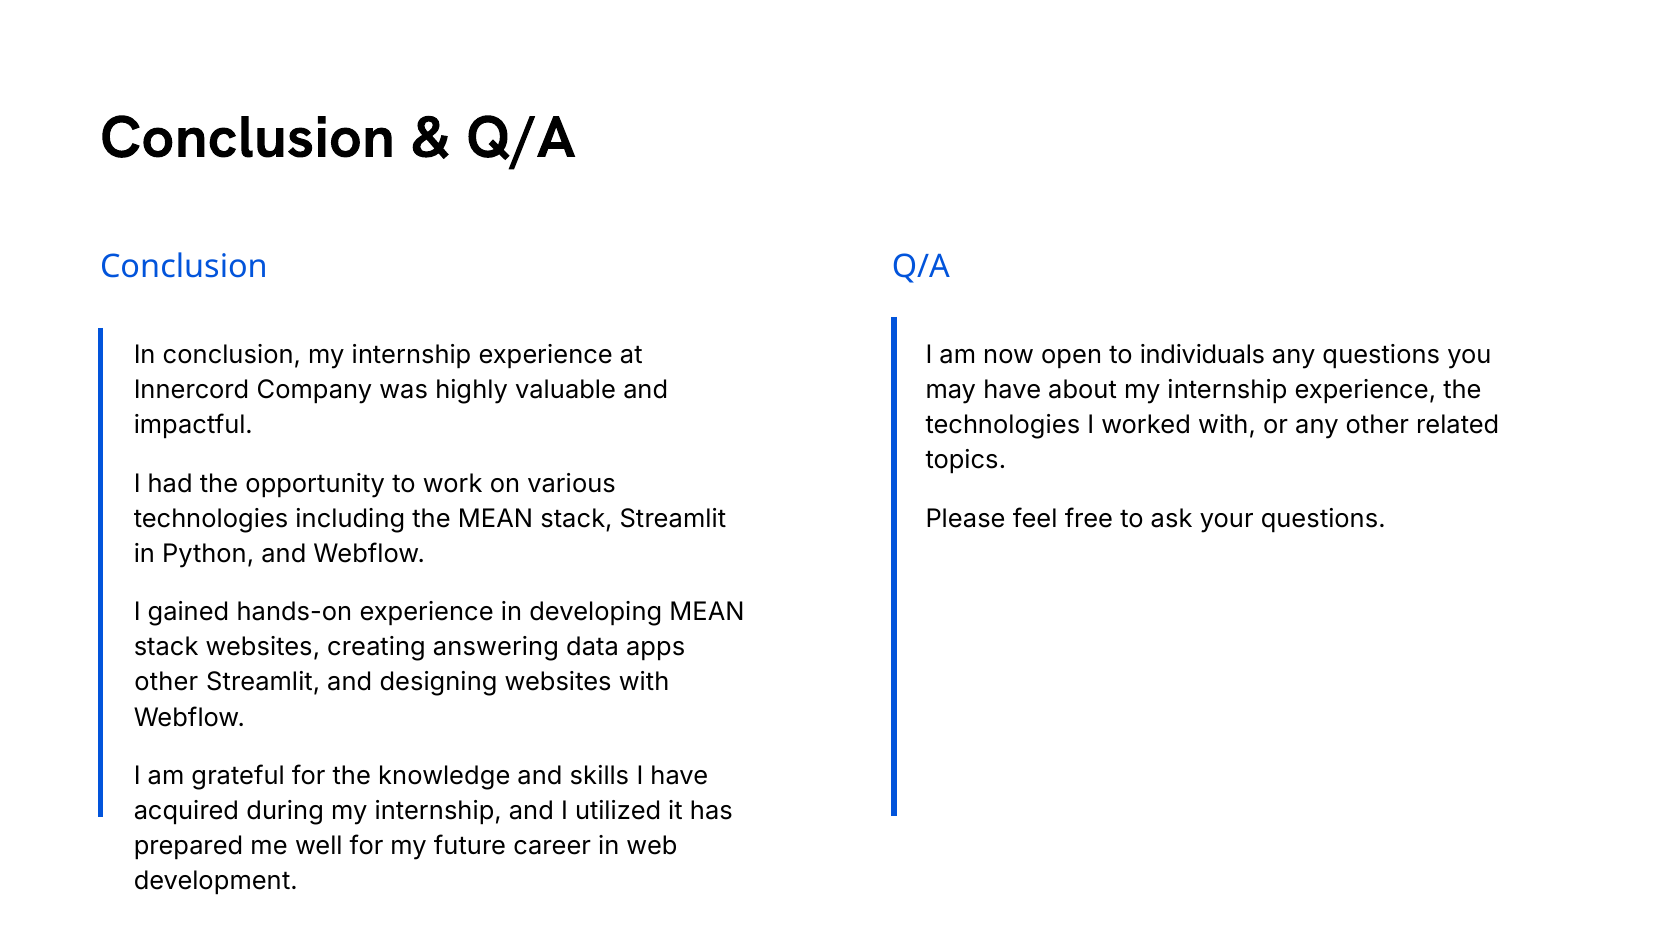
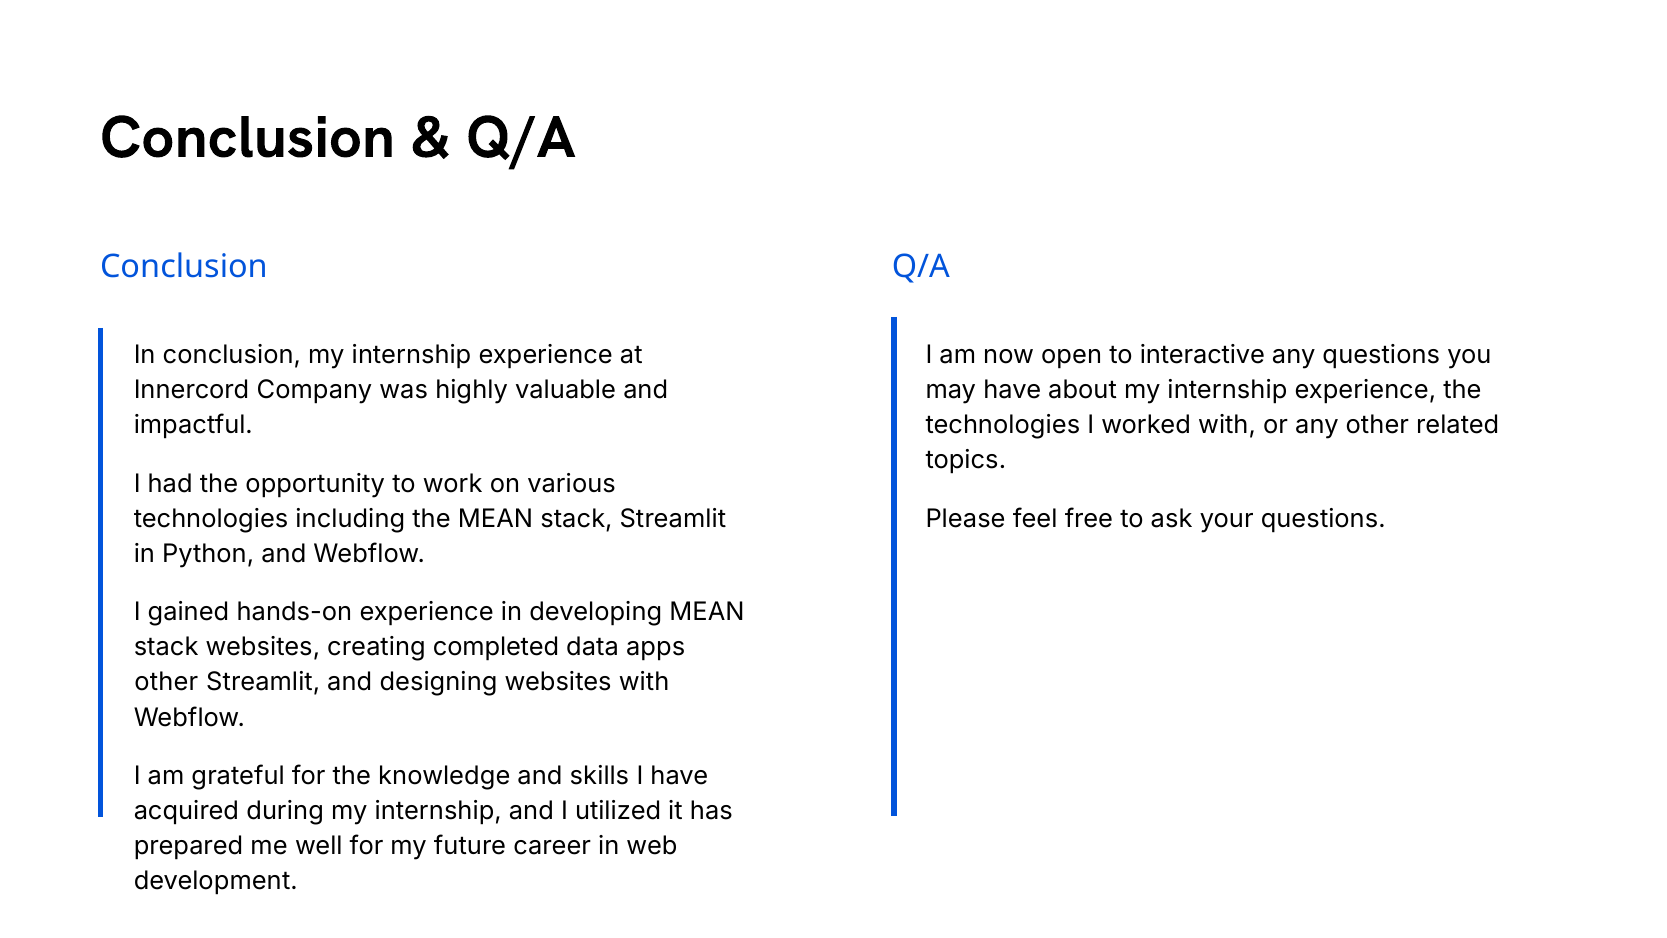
individuals: individuals -> interactive
answering: answering -> completed
